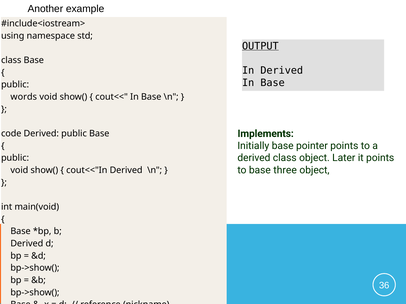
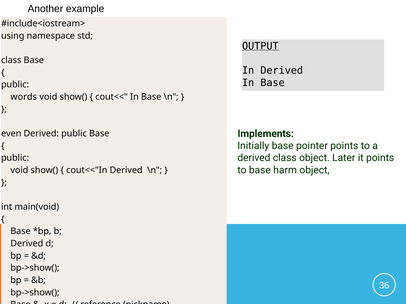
code: code -> even
three: three -> harm
